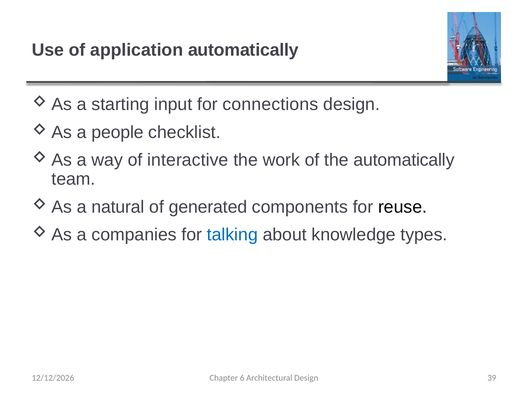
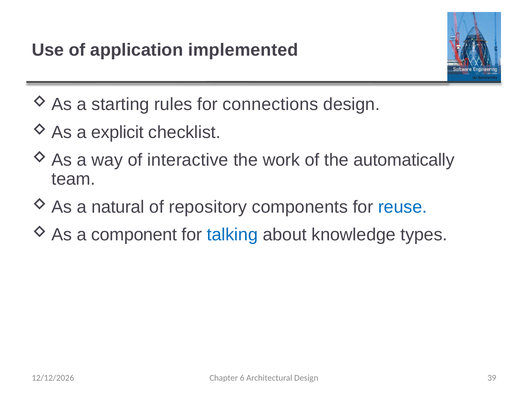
application automatically: automatically -> implemented
input: input -> rules
people: people -> explicit
generated: generated -> repository
reuse colour: black -> blue
companies: companies -> component
